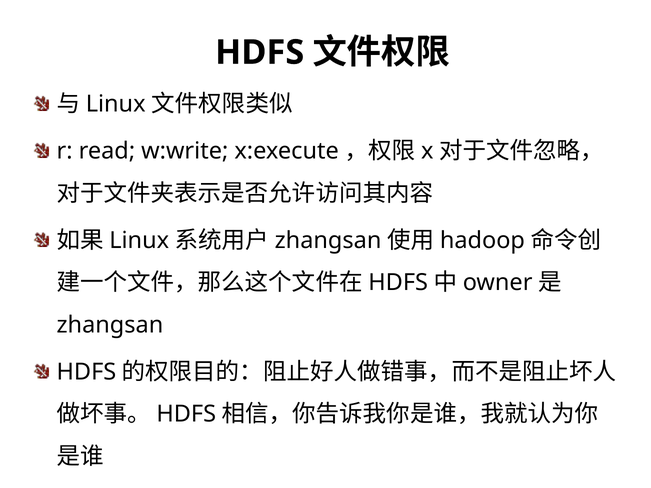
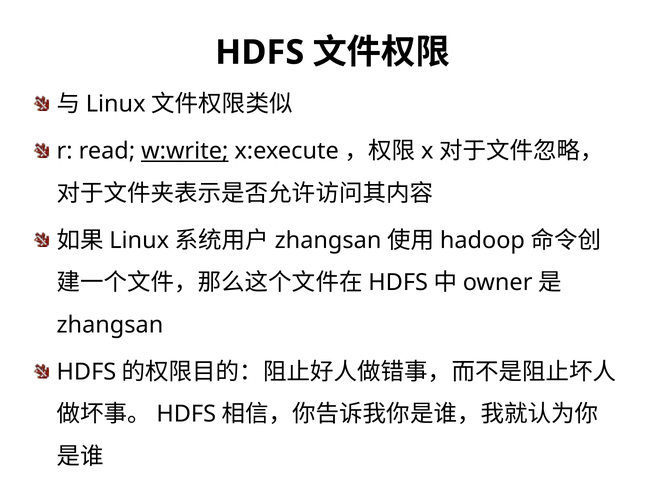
w:write underline: none -> present
